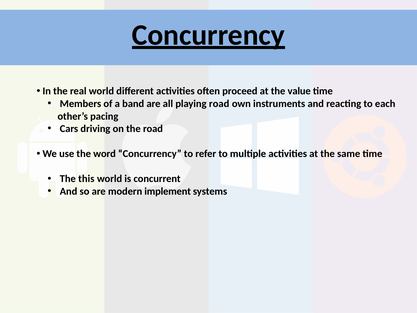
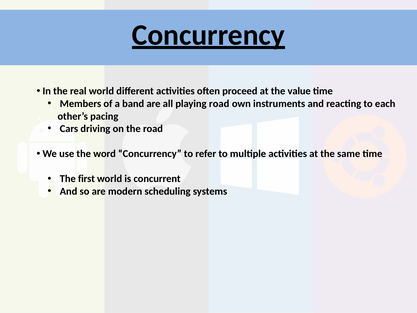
this: this -> first
implement: implement -> scheduling
